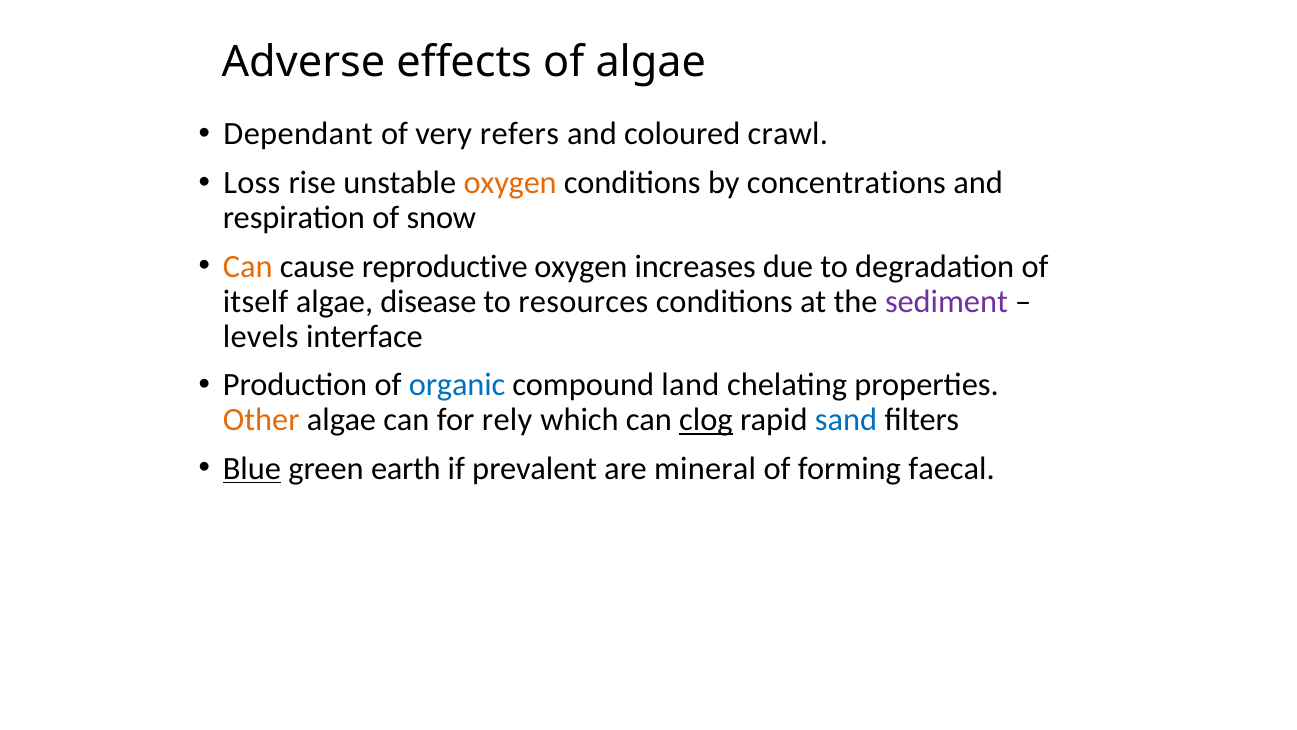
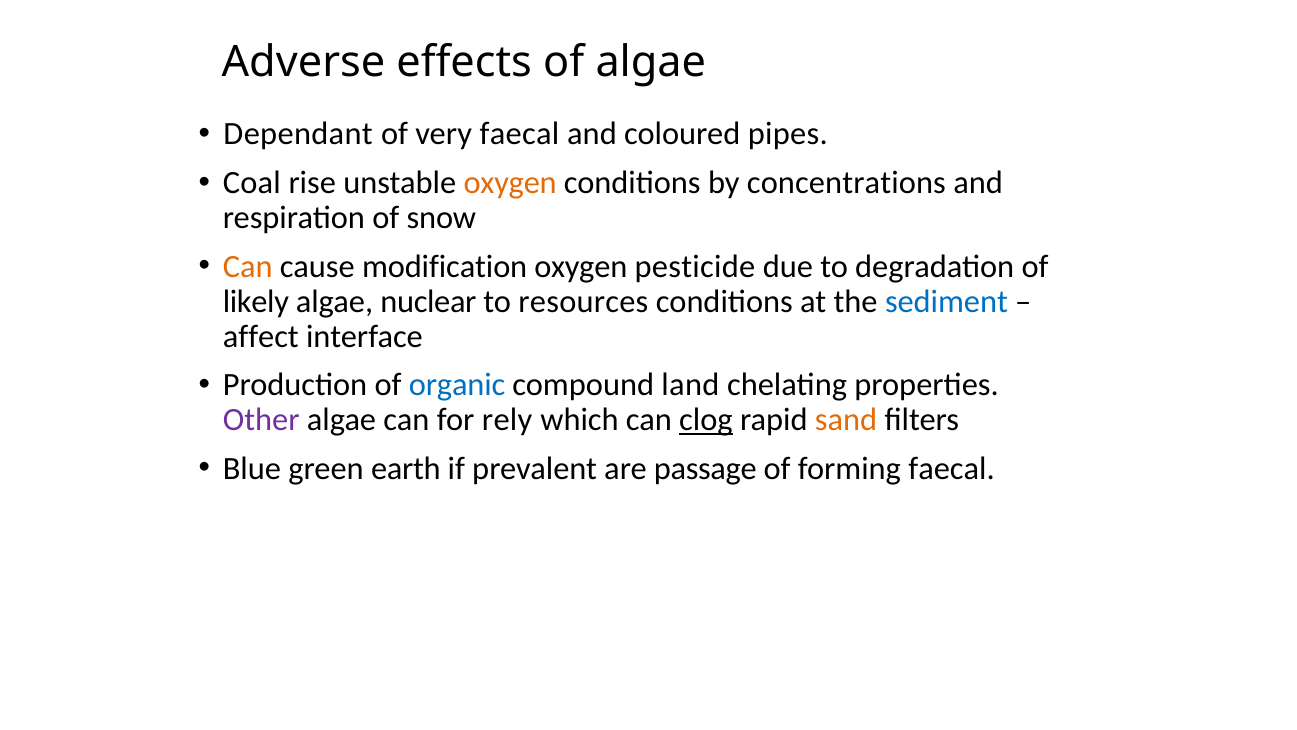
very refers: refers -> faecal
crawl: crawl -> pipes
Loss: Loss -> Coal
reproductive: reproductive -> modification
increases: increases -> pesticide
itself: itself -> likely
disease: disease -> nuclear
sediment colour: purple -> blue
levels: levels -> affect
Other colour: orange -> purple
sand colour: blue -> orange
Blue underline: present -> none
mineral: mineral -> passage
